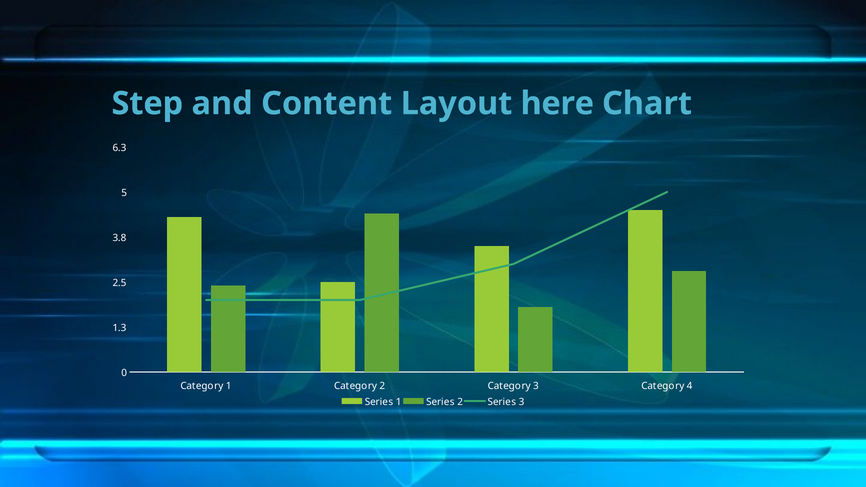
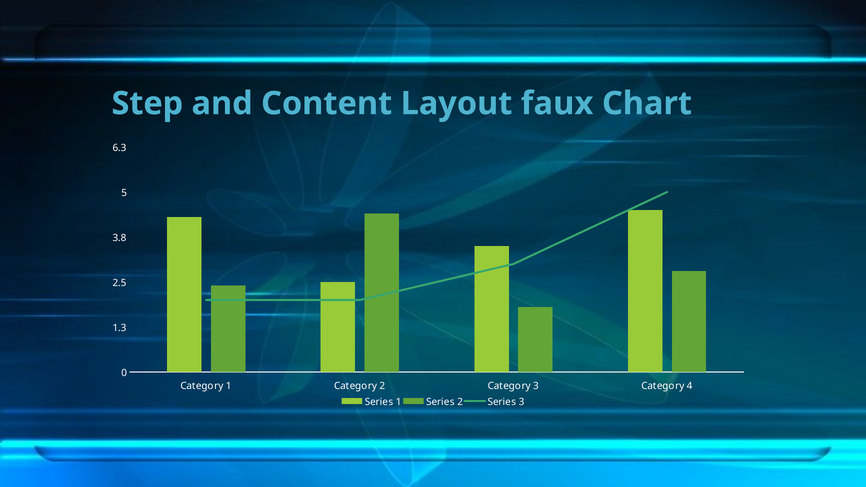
here: here -> faux
